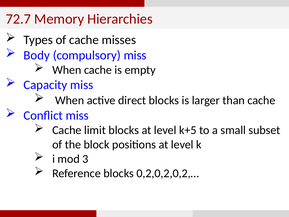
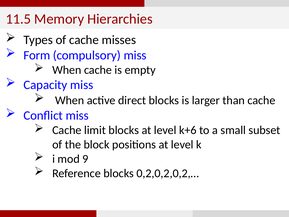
72.7: 72.7 -> 11.5
Body: Body -> Form
k+5: k+5 -> k+6
3: 3 -> 9
